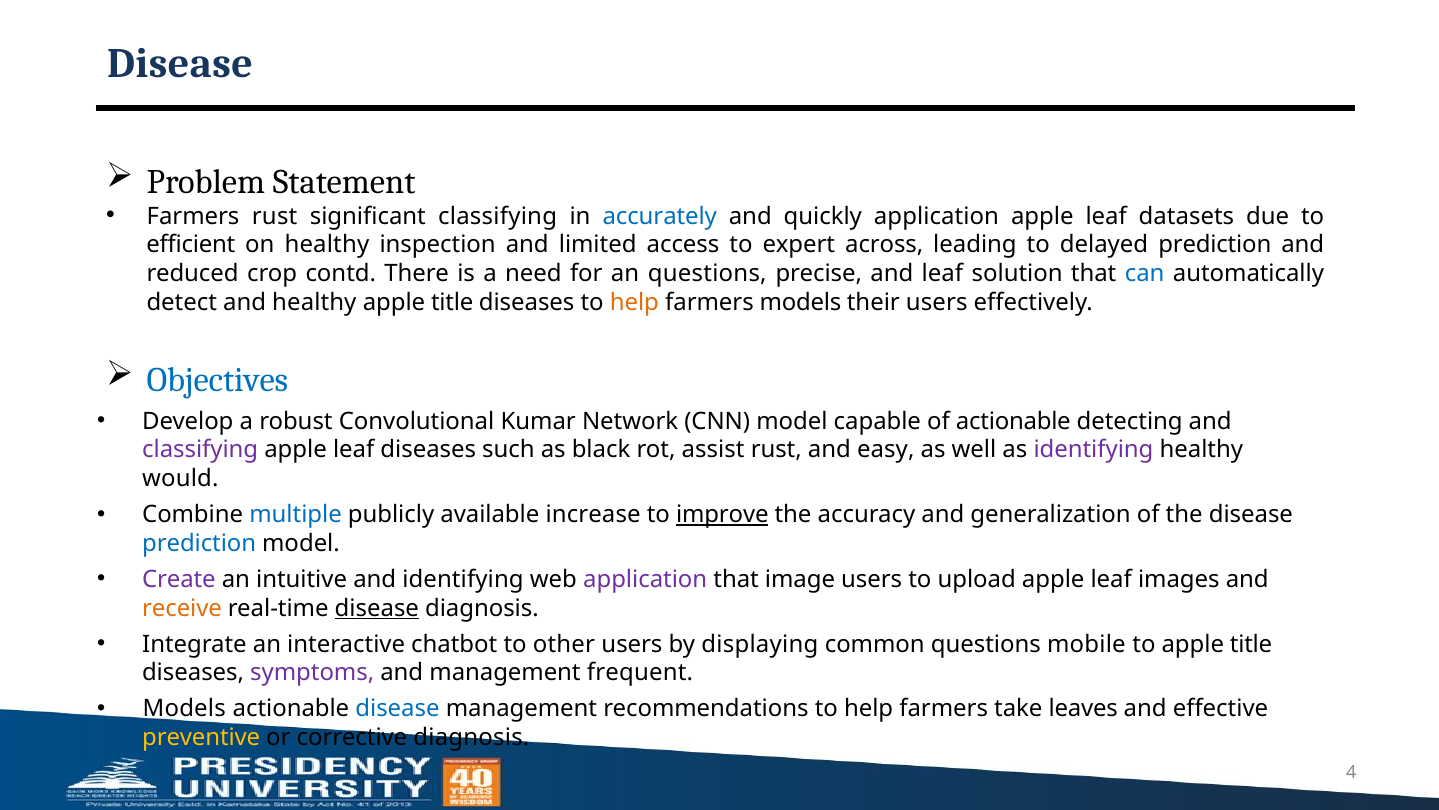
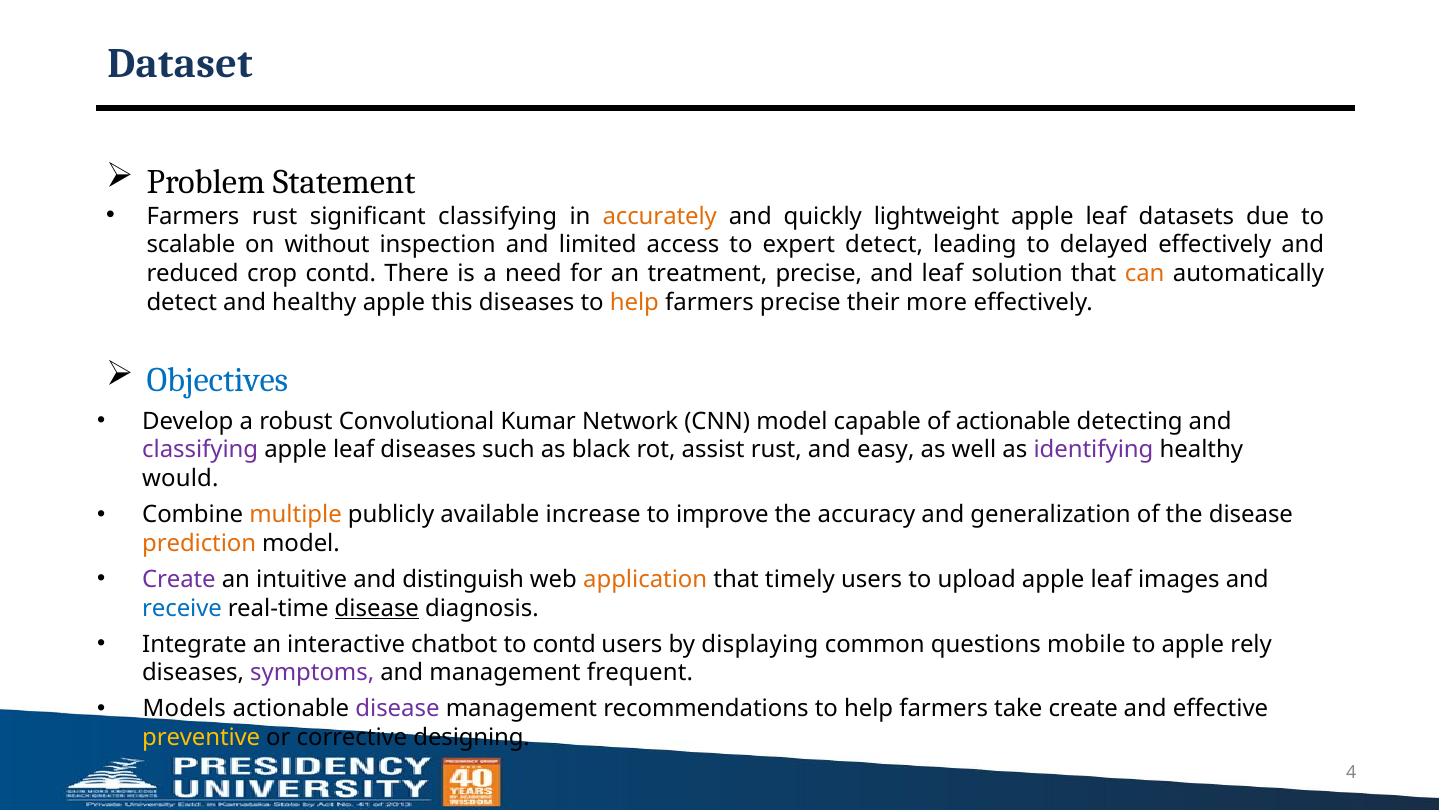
Disease at (180, 64): Disease -> Dataset
accurately colour: blue -> orange
quickly application: application -> lightweight
efficient: efficient -> scalable
on healthy: healthy -> without
expert across: across -> detect
delayed prediction: prediction -> effectively
an questions: questions -> treatment
can colour: blue -> orange
title at (452, 302): title -> this
farmers models: models -> precise
their users: users -> more
multiple colour: blue -> orange
improve underline: present -> none
prediction at (199, 543) colour: blue -> orange
and identifying: identifying -> distinguish
application at (645, 579) colour: purple -> orange
image: image -> timely
receive colour: orange -> blue
to other: other -> contd
to apple title: title -> rely
disease at (398, 709) colour: blue -> purple
take leaves: leaves -> create
corrective diagnosis: diagnosis -> designing
